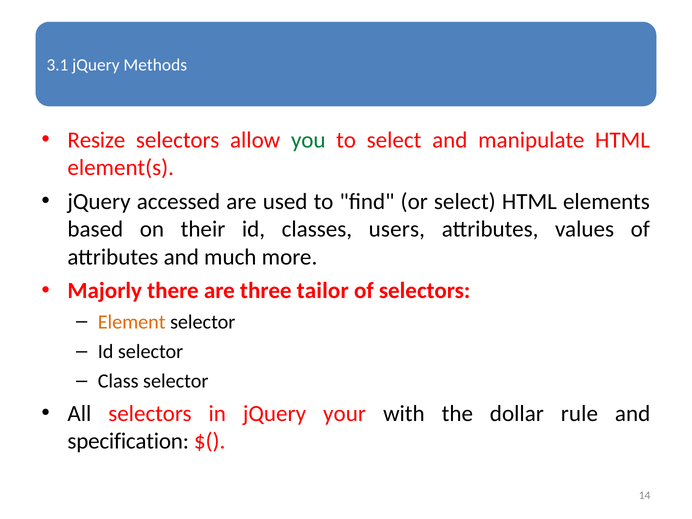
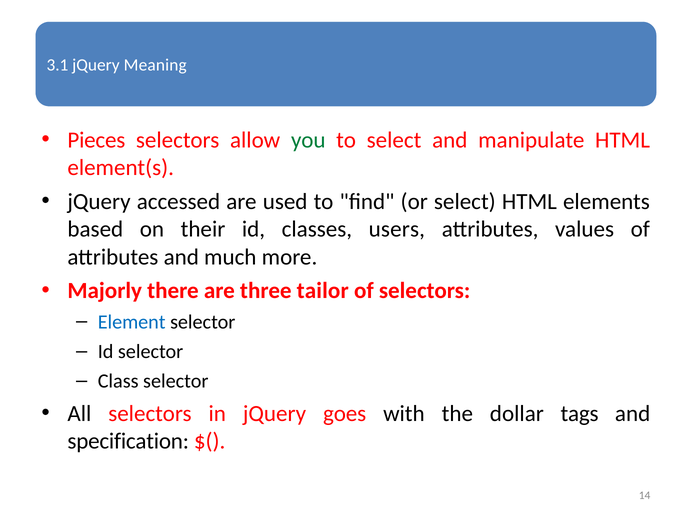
Methods: Methods -> Meaning
Resize: Resize -> Pieces
Element colour: orange -> blue
your: your -> goes
rule: rule -> tags
